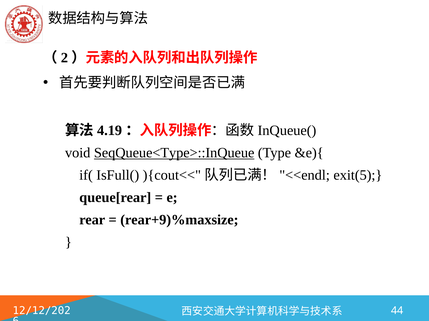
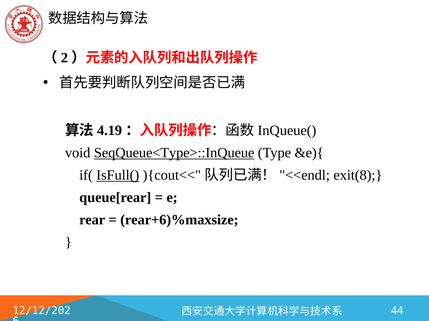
IsFull( underline: none -> present
exit(5: exit(5 -> exit(8
rear+9)%maxsize: rear+9)%maxsize -> rear+6)%maxsize
